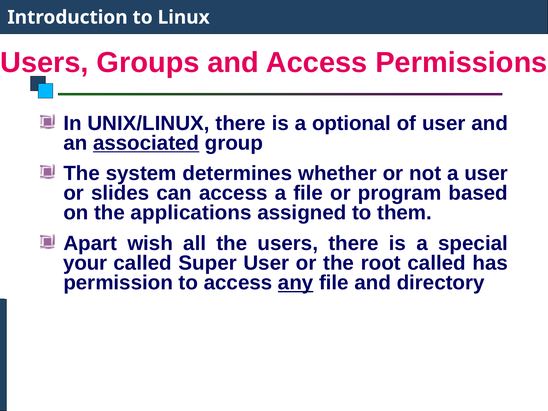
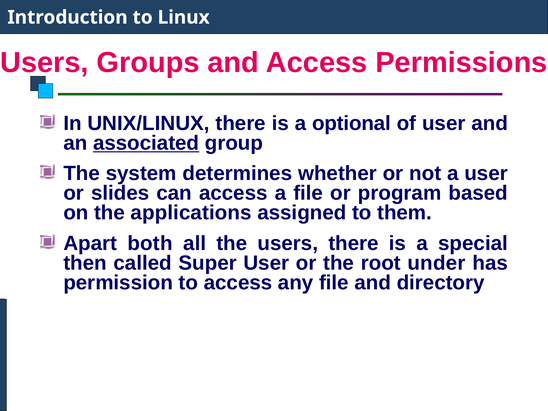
wish: wish -> both
your: your -> then
root called: called -> under
any underline: present -> none
